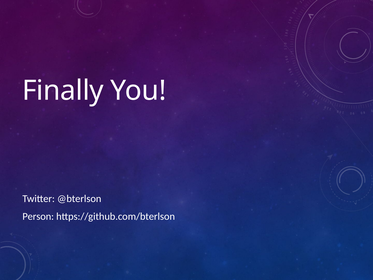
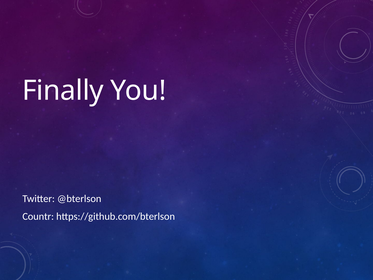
Person: Person -> Countr
